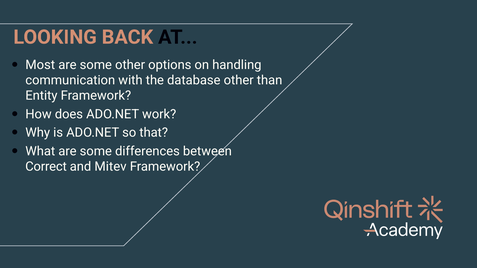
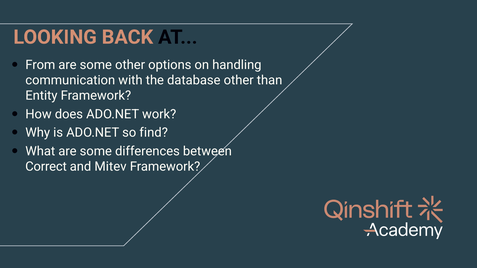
Most: Most -> From
that: that -> find
